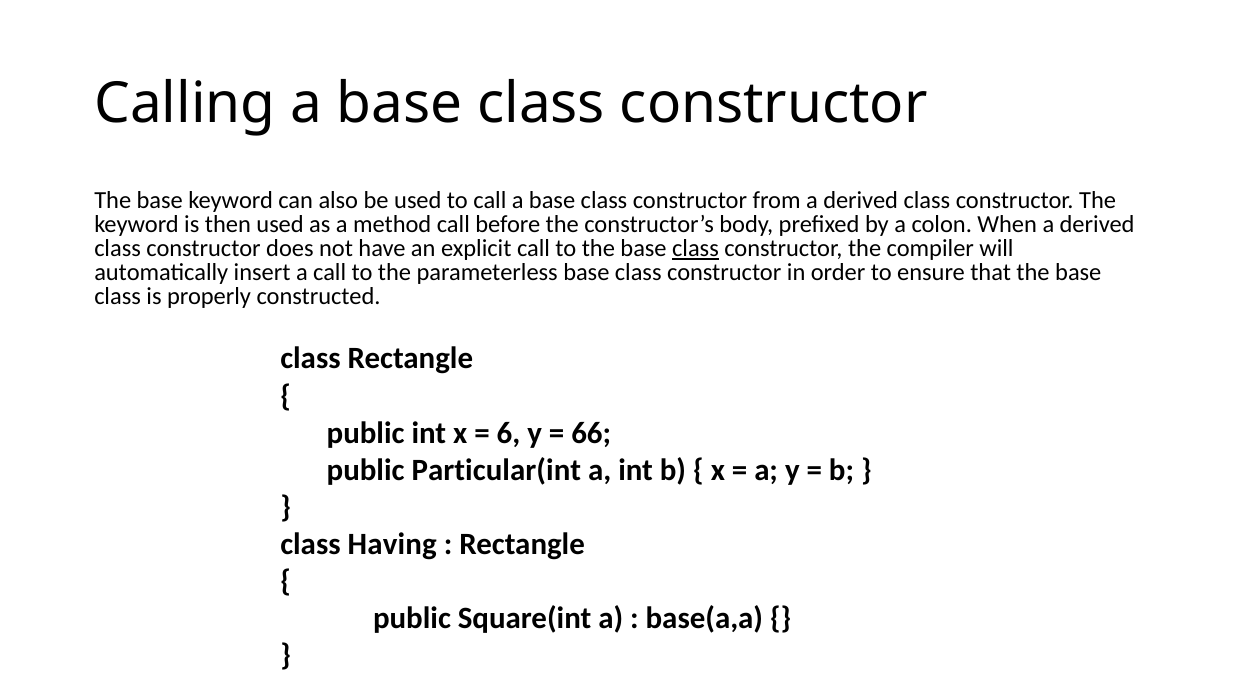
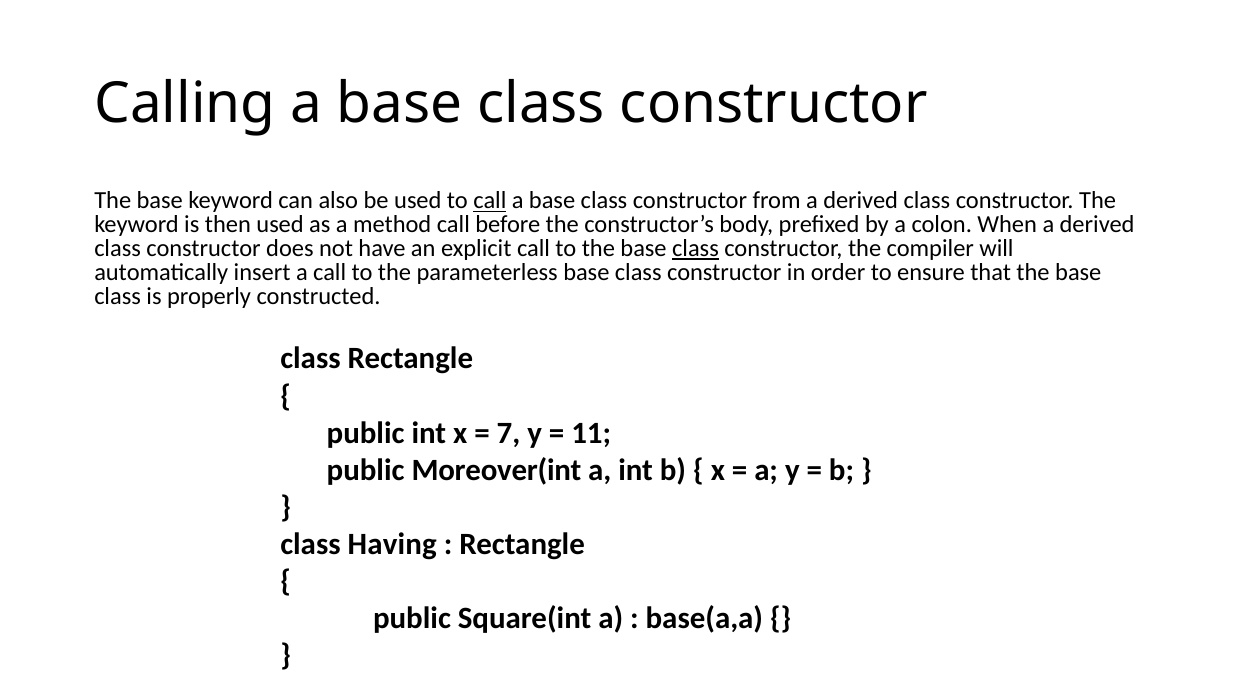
call at (490, 201) underline: none -> present
6: 6 -> 7
66: 66 -> 11
Particular(int: Particular(int -> Moreover(int
